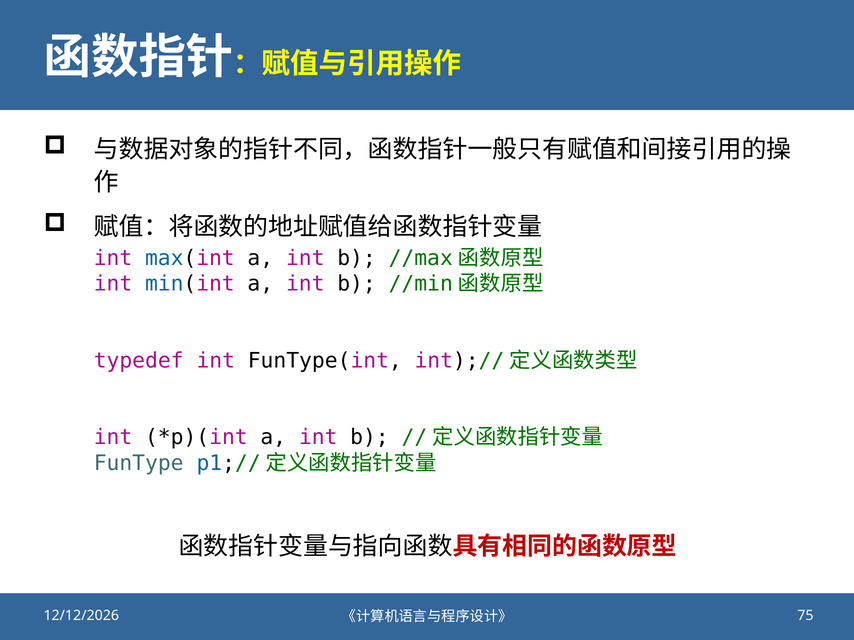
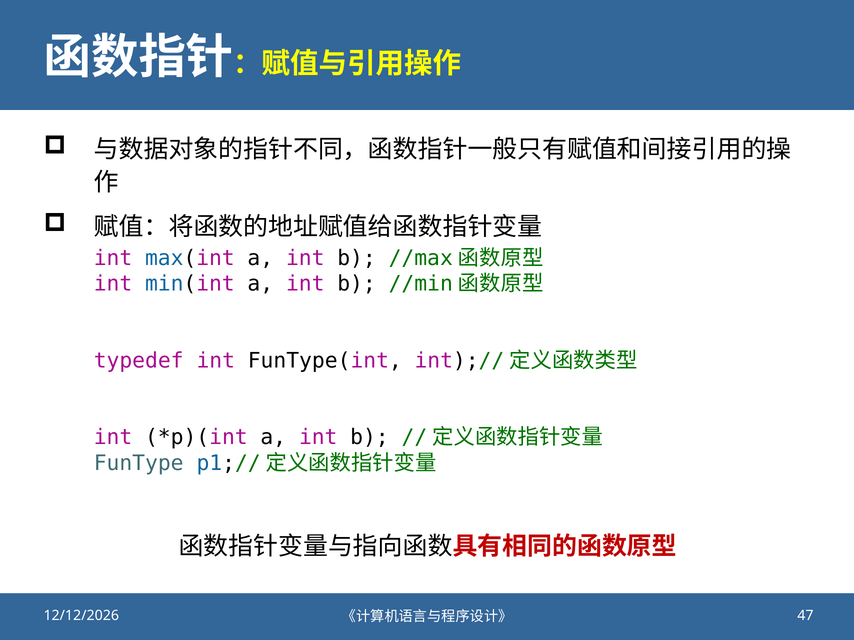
75: 75 -> 47
